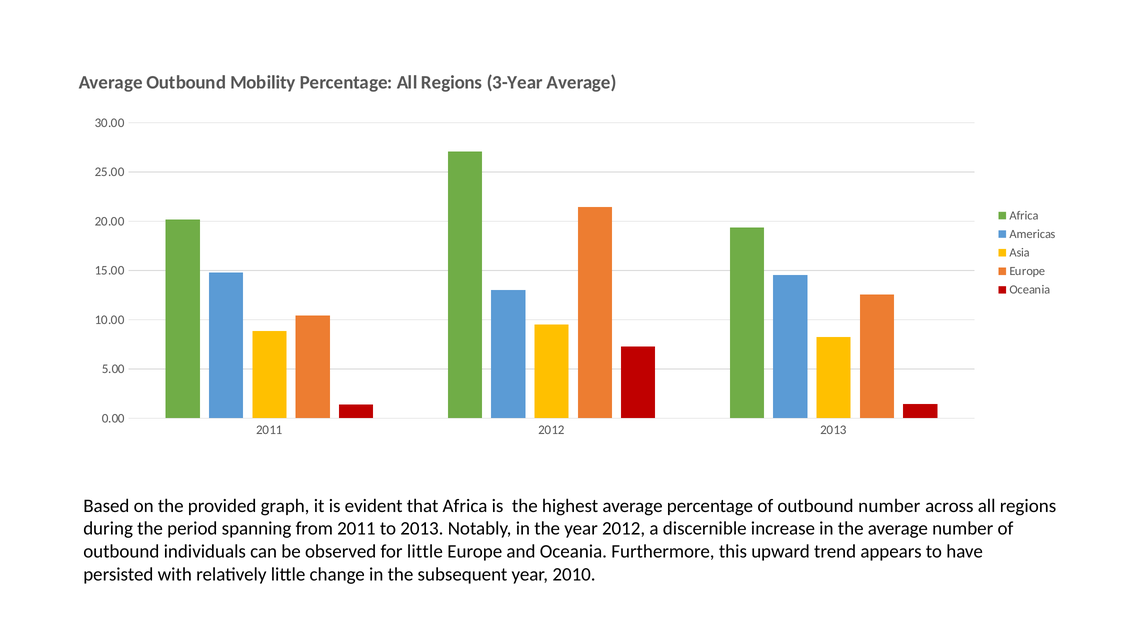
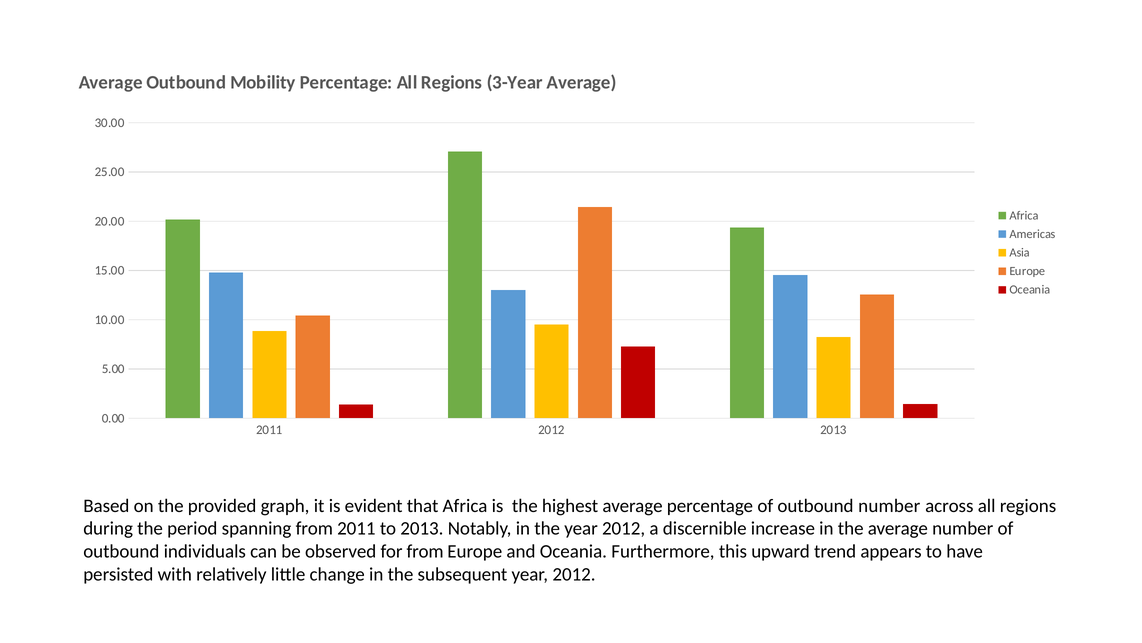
for little: little -> from
subsequent year 2010: 2010 -> 2012
